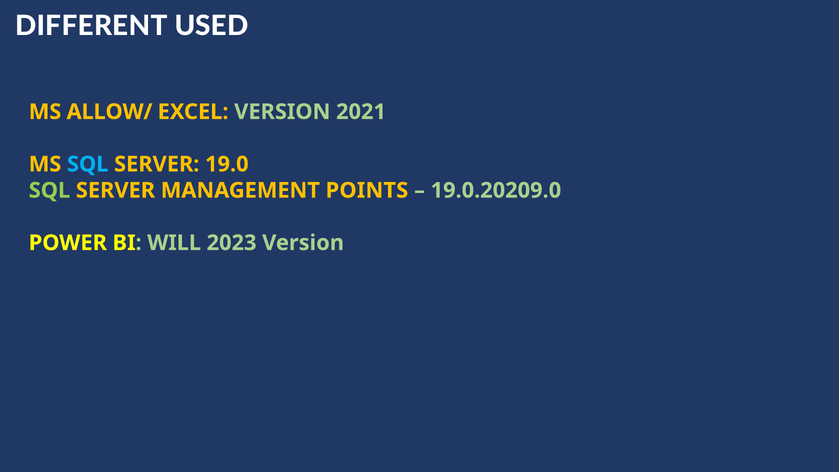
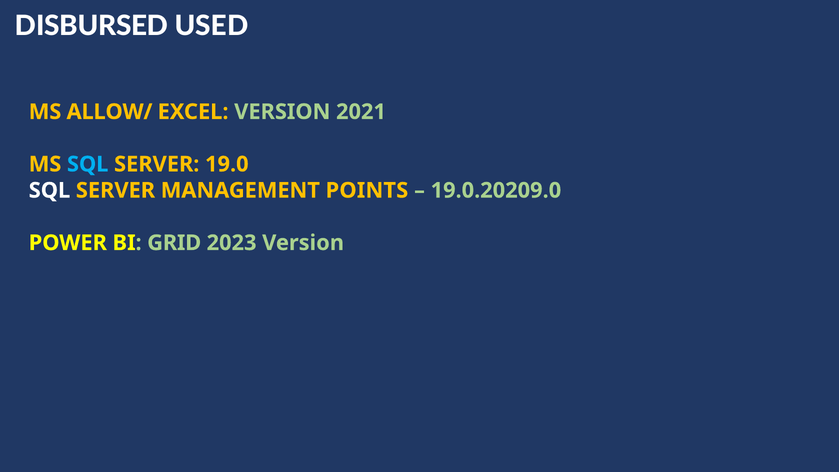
DIFFERENT: DIFFERENT -> DISBURSED
SQL at (49, 190) colour: light green -> white
WILL: WILL -> GRID
